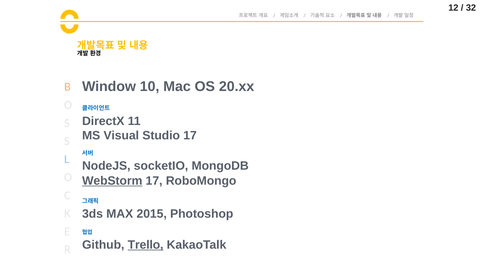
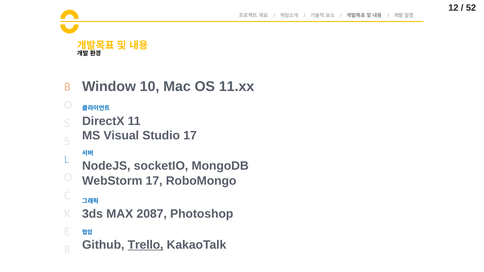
32: 32 -> 52
20.xx: 20.xx -> 11.xx
WebStorm underline: present -> none
2015: 2015 -> 2087
